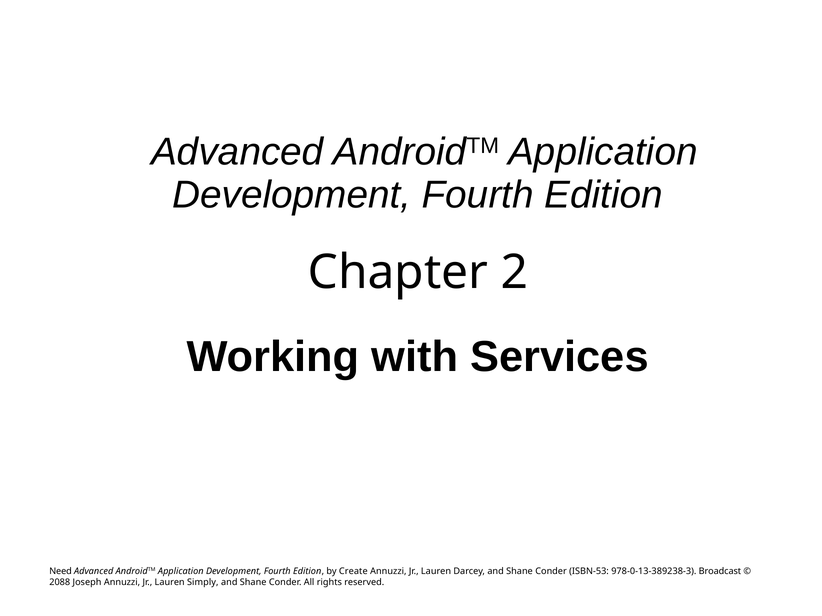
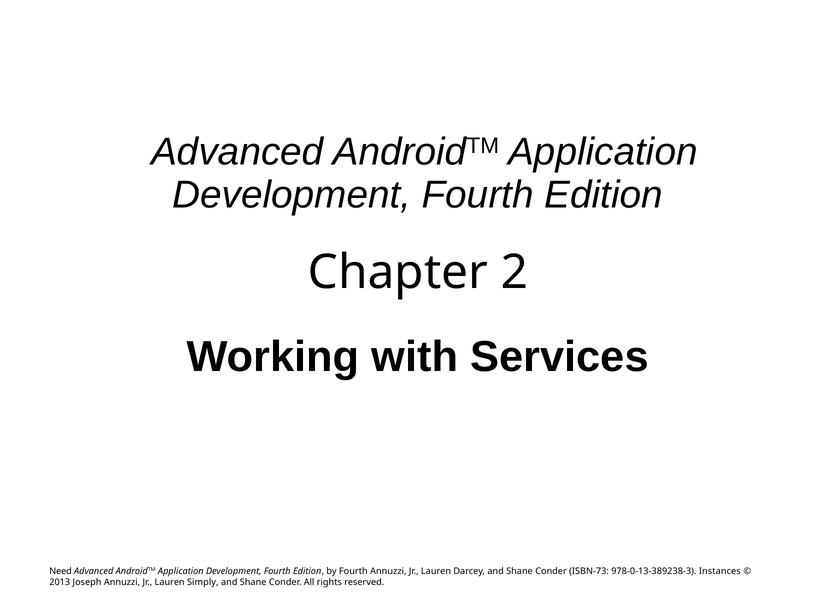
by Create: Create -> Fourth
ISBN-53: ISBN-53 -> ISBN-73
Broadcast: Broadcast -> Instances
2088: 2088 -> 2013
